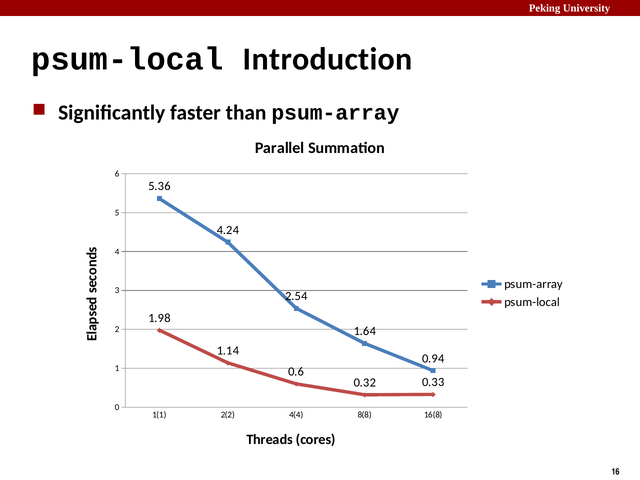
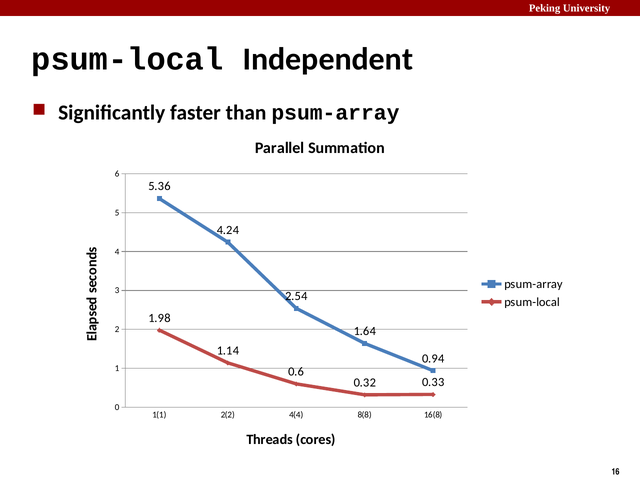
Introduction: Introduction -> Independent
